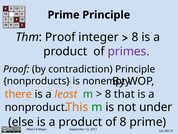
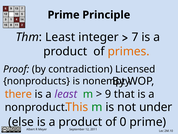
Thm Proof: Proof -> Least
8 at (135, 37): 8 -> 7
primes colour: purple -> orange
contradiction Principle: Principle -> Licensed
least at (66, 94) colour: orange -> purple
8 at (108, 94): 8 -> 9
of 8: 8 -> 0
